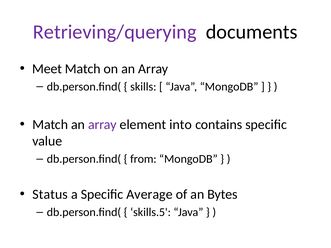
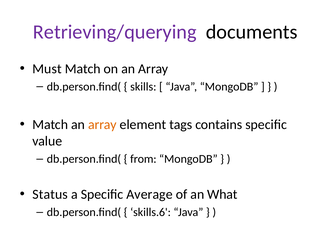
Meet: Meet -> Must
array at (102, 125) colour: purple -> orange
into: into -> tags
Bytes: Bytes -> What
skills.5: skills.5 -> skills.6
